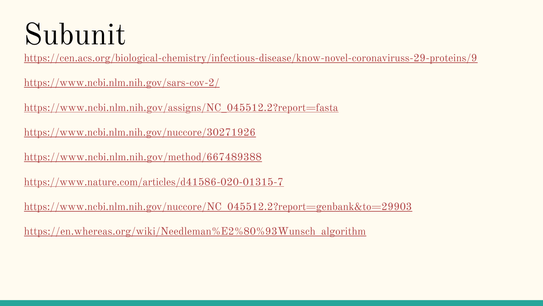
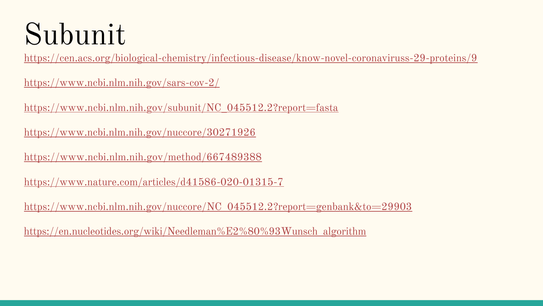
https://www.ncbi.nlm.nih.gov/assigns/NC_045512.2?report=fasta: https://www.ncbi.nlm.nih.gov/assigns/NC_045512.2?report=fasta -> https://www.ncbi.nlm.nih.gov/subunit/NC_045512.2?report=fasta
https://en.whereas.org/wiki/Needleman%E2%80%93Wunsch_algorithm: https://en.whereas.org/wiki/Needleman%E2%80%93Wunsch_algorithm -> https://en.nucleotides.org/wiki/Needleman%E2%80%93Wunsch_algorithm
